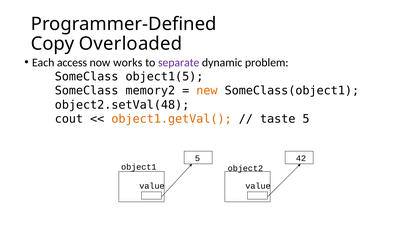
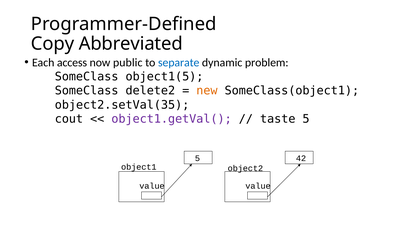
Overloaded: Overloaded -> Abbreviated
works: works -> public
separate colour: purple -> blue
memory2: memory2 -> delete2
object2.setVal(48: object2.setVal(48 -> object2.setVal(35
object1.getVal( colour: orange -> purple
